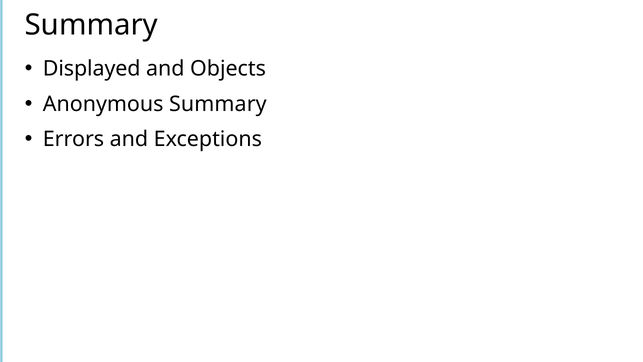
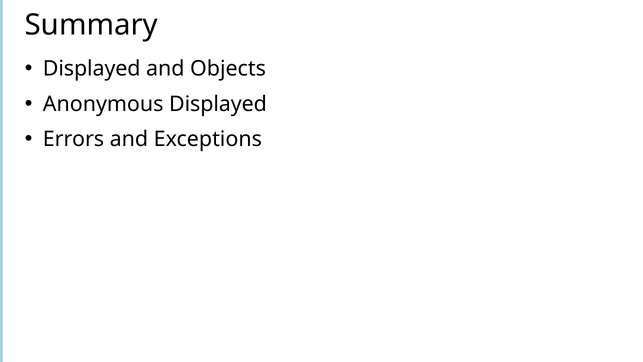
Anonymous Summary: Summary -> Displayed
